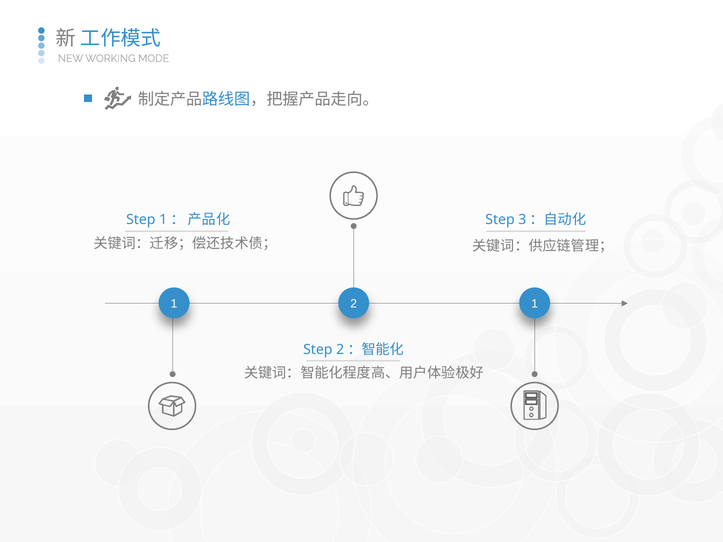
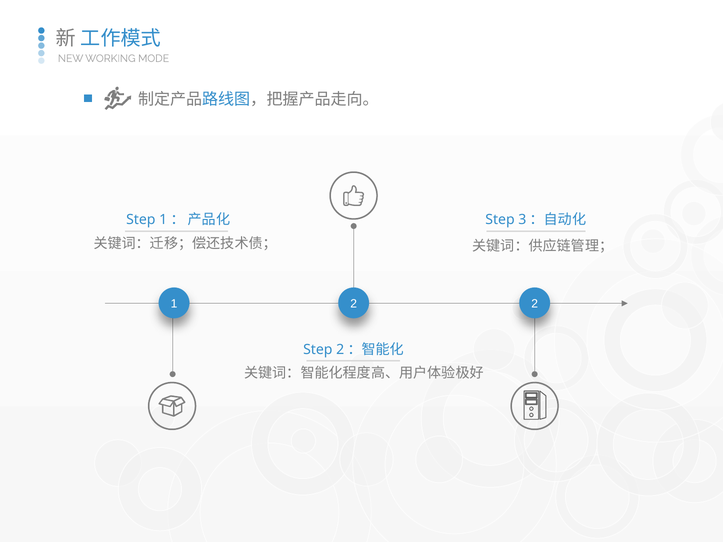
2 1: 1 -> 2
